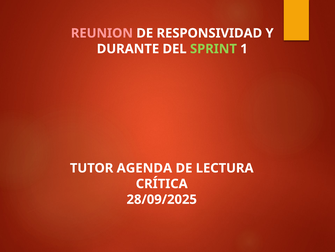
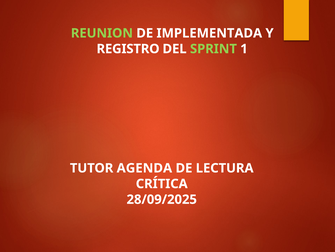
REUNION colour: pink -> light green
RESPONSIVIDAD: RESPONSIVIDAD -> IMPLEMENTADA
DURANTE: DURANTE -> REGISTRO
